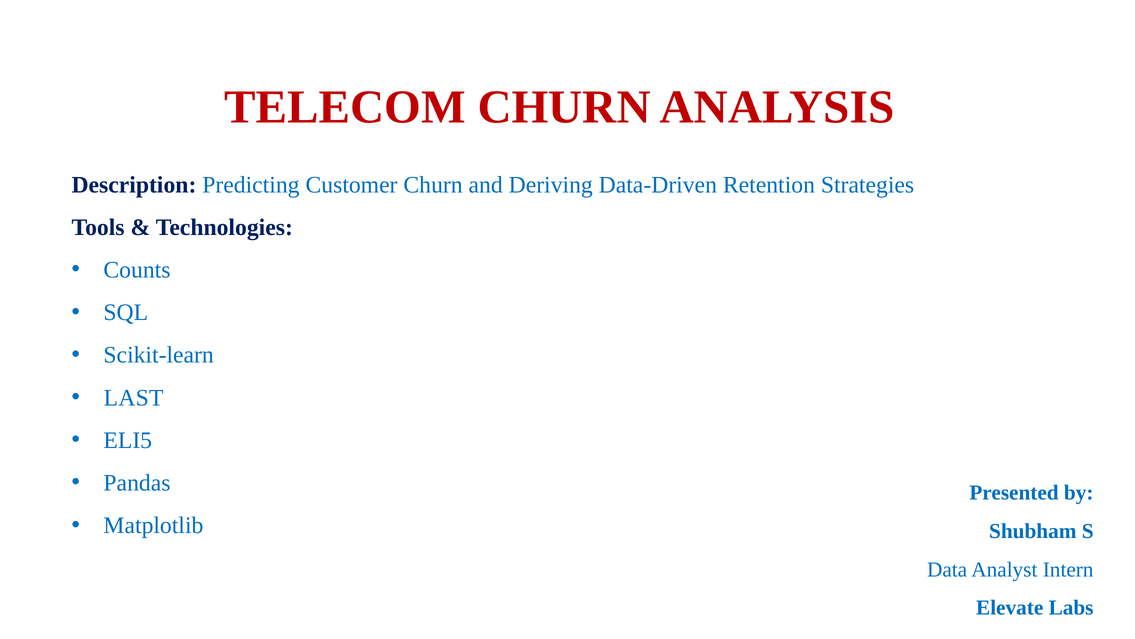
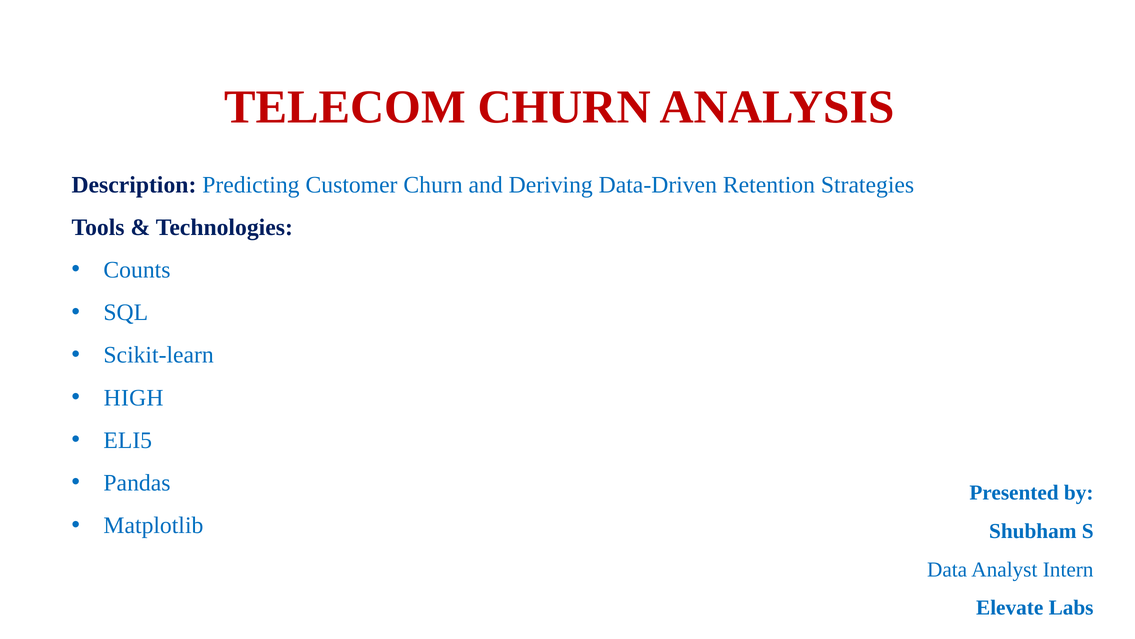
LAST: LAST -> HIGH
